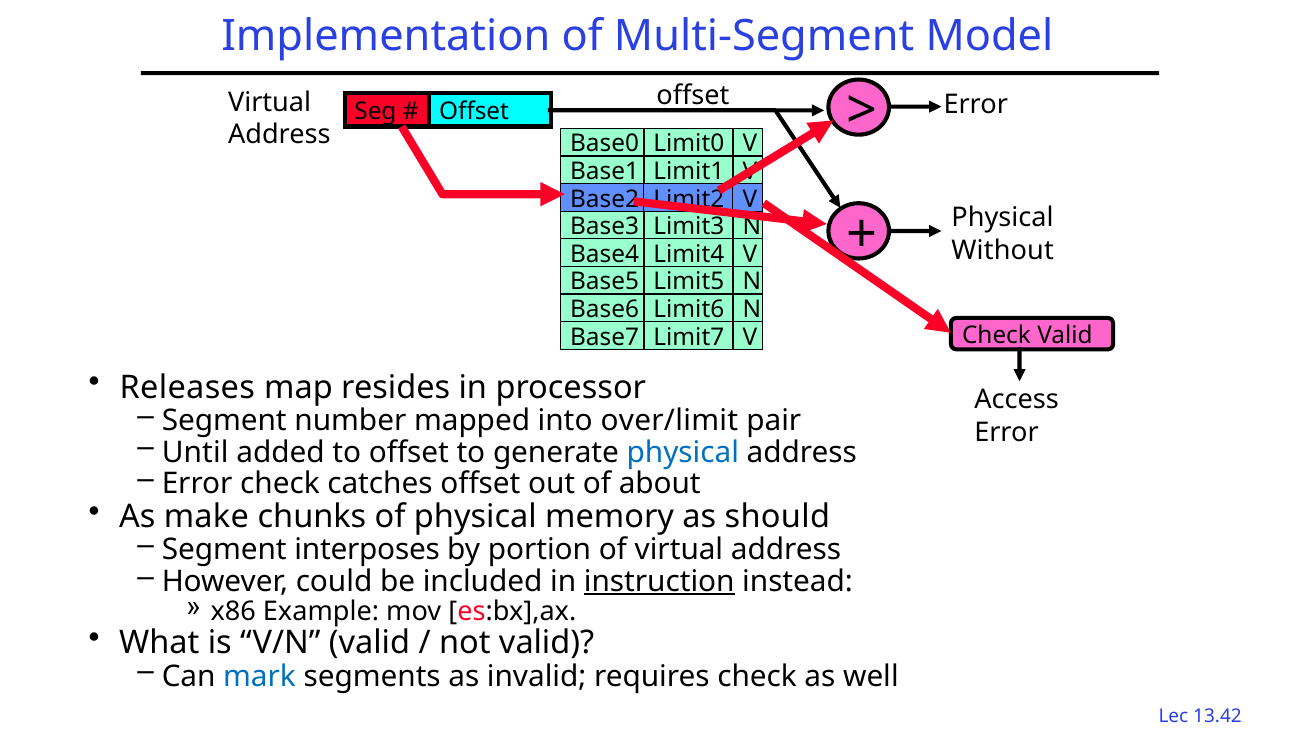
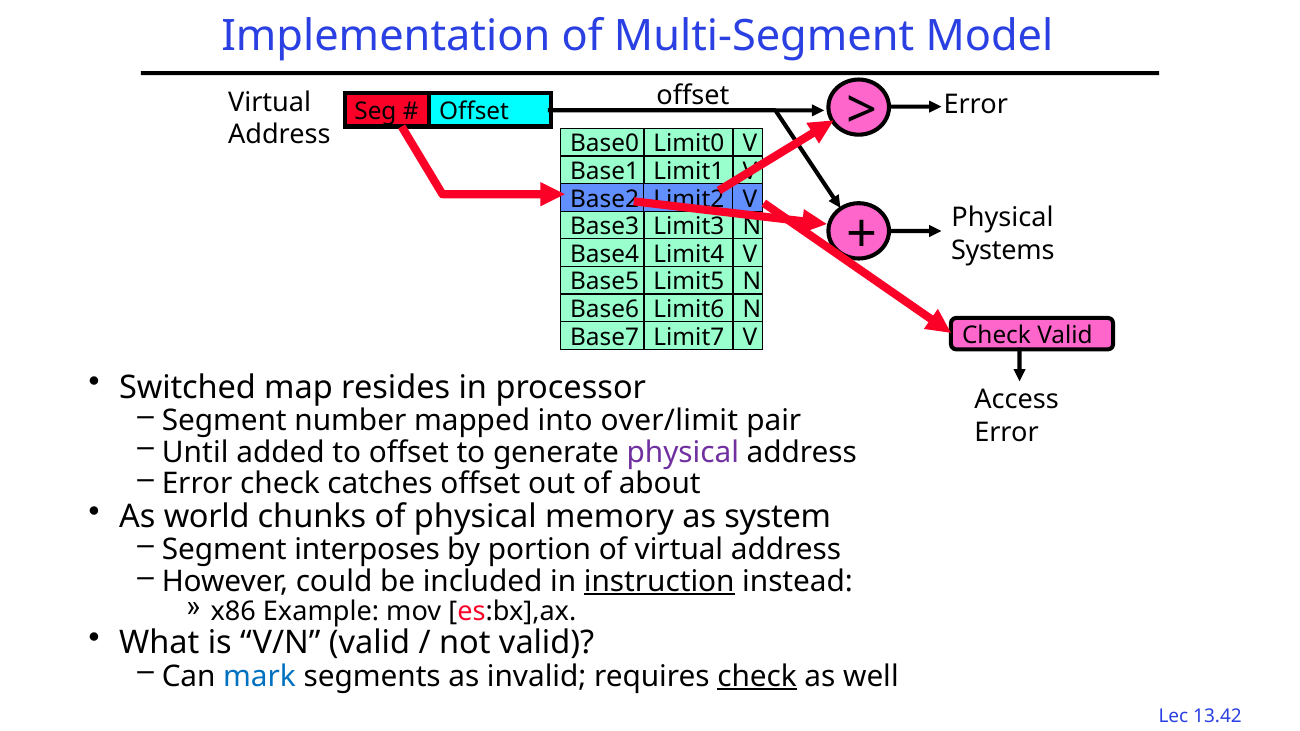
Without: Without -> Systems
Releases: Releases -> Switched
physical at (683, 452) colour: blue -> purple
make: make -> world
should: should -> system
check at (757, 676) underline: none -> present
